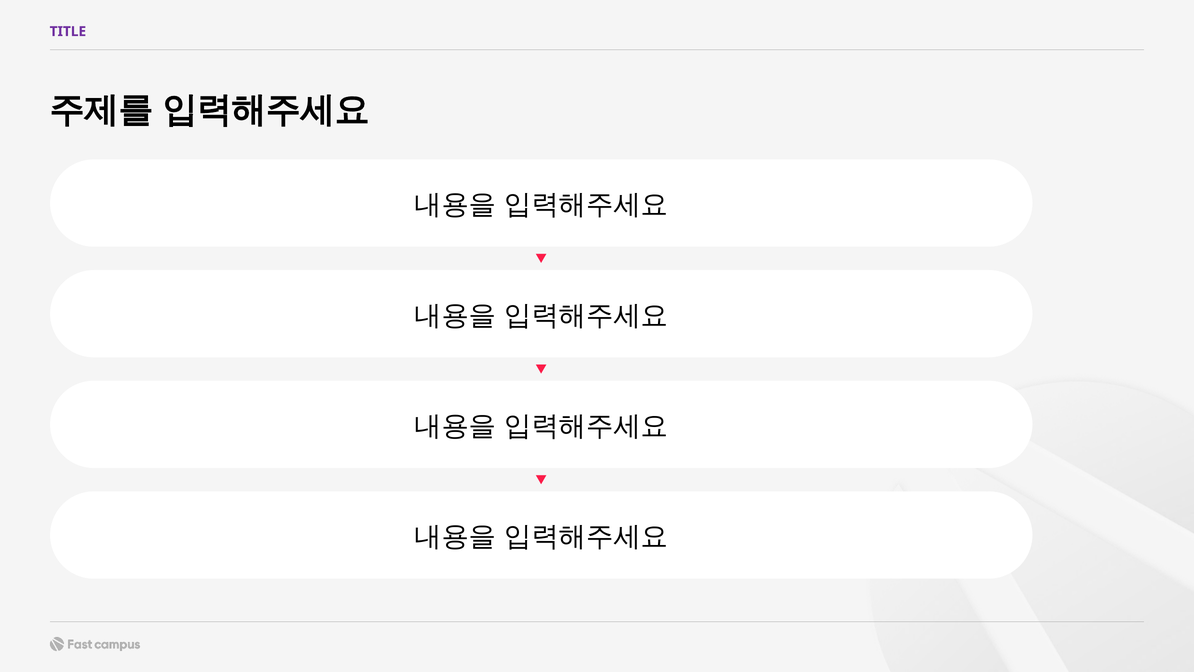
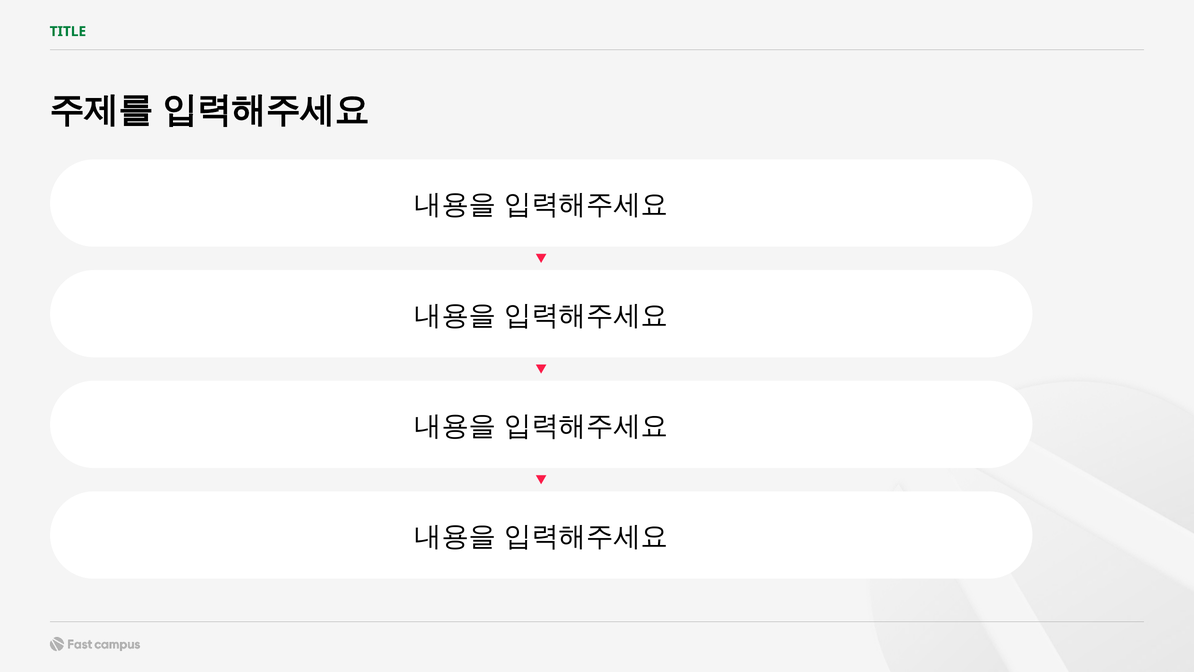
TITLE colour: purple -> green
